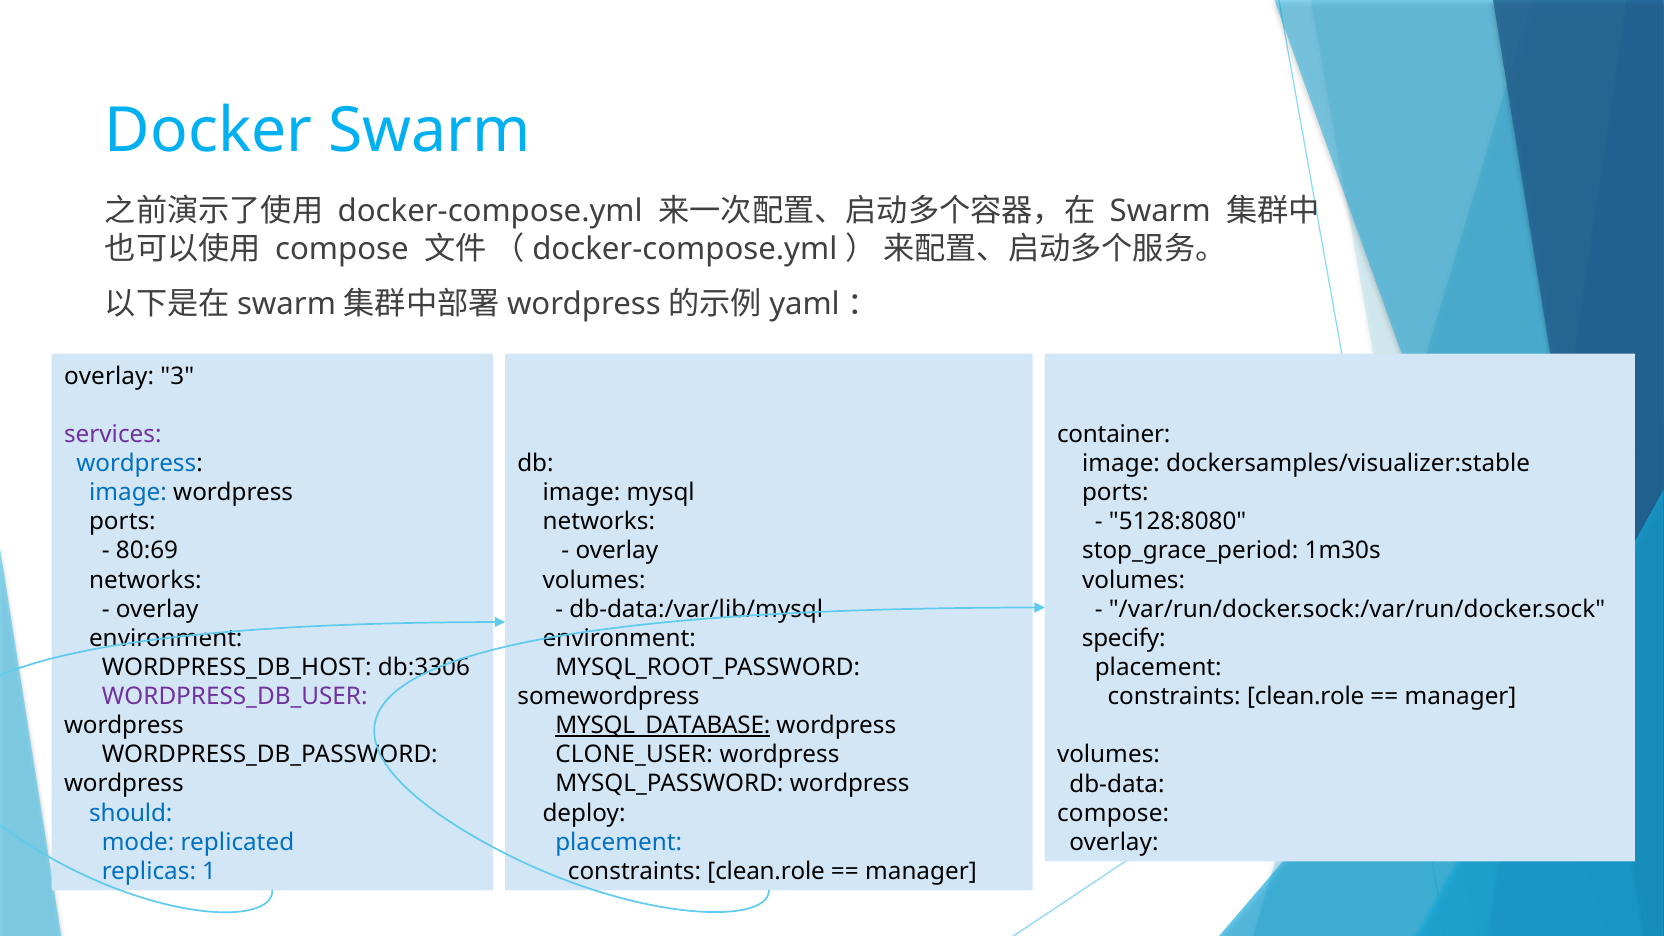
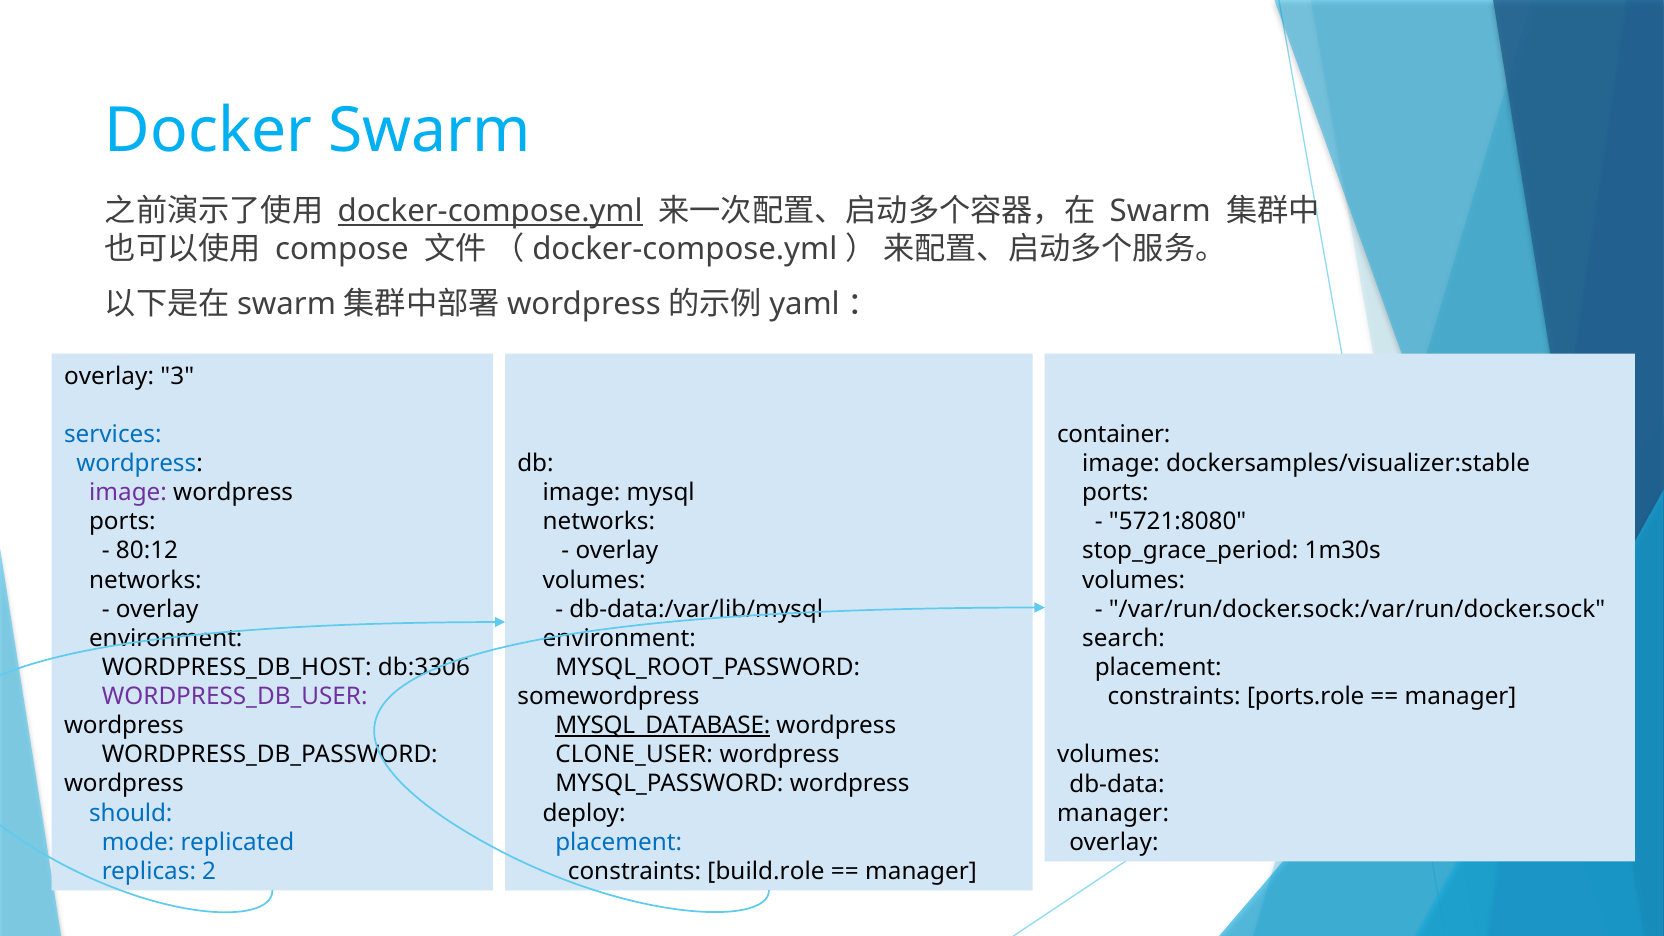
docker-compose.yml underline: none -> present
services colour: purple -> blue
image at (128, 493) colour: blue -> purple
5128:8080: 5128:8080 -> 5721:8080
80:69: 80:69 -> 80:12
specify: specify -> search
clean.role at (1306, 697): clean.role -> ports.role
compose at (1113, 813): compose -> manager
1: 1 -> 2
clean.role at (766, 871): clean.role -> build.role
